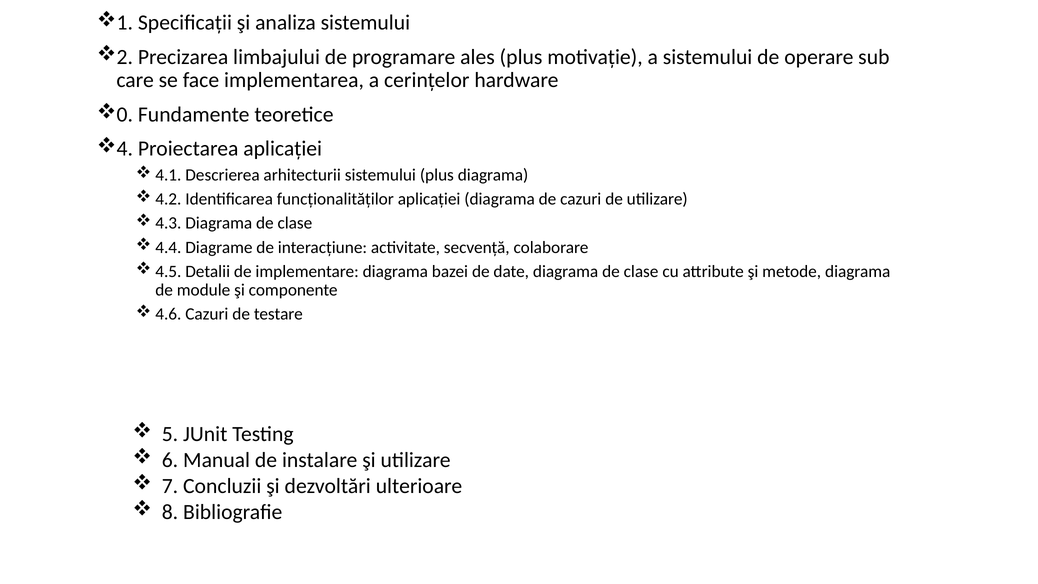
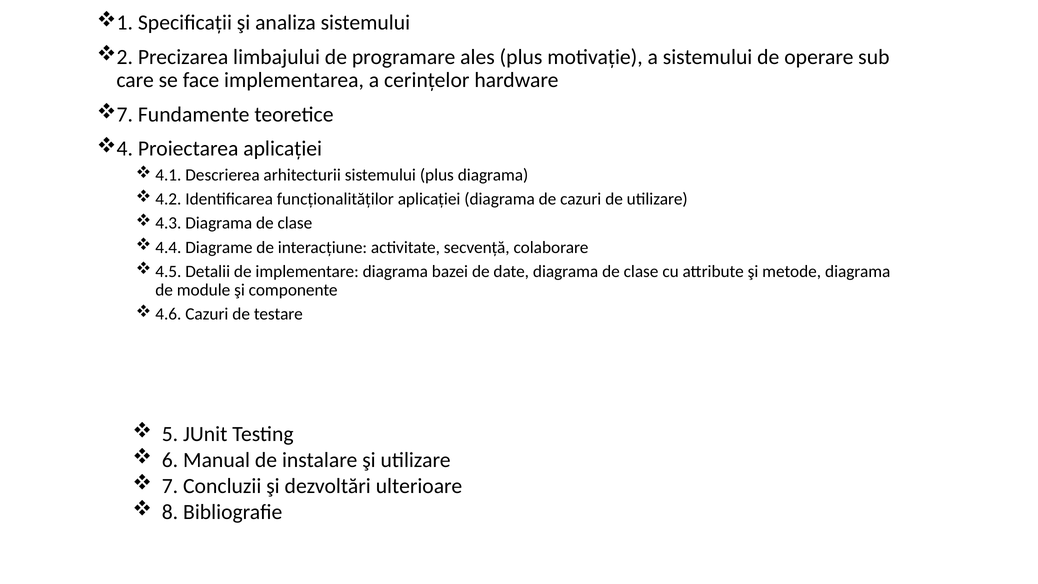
0 at (125, 115): 0 -> 7
